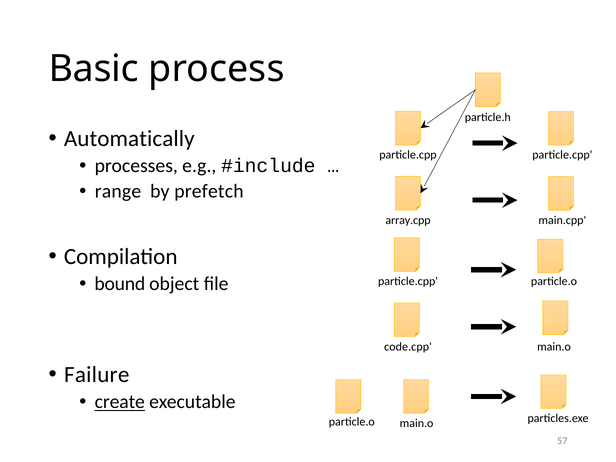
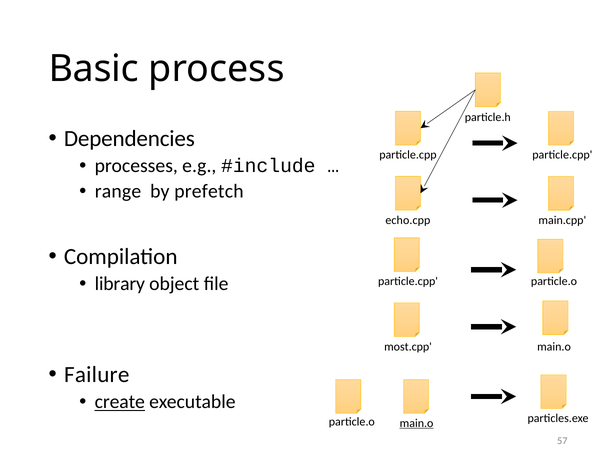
Automatically: Automatically -> Dependencies
array.cpp: array.cpp -> echo.cpp
bound: bound -> library
code.cpp: code.cpp -> most.cpp
main.o at (417, 423) underline: none -> present
